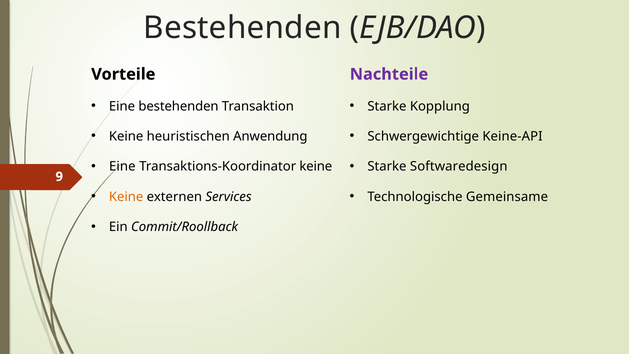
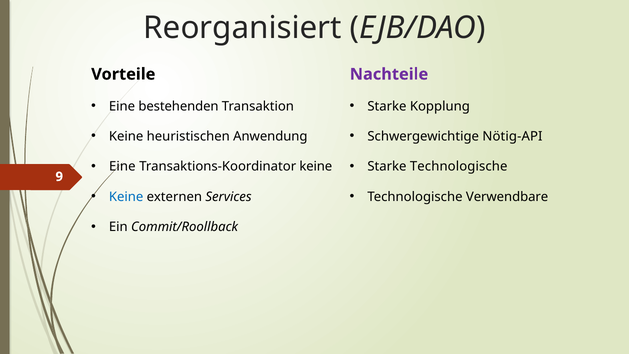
Bestehenden at (242, 28): Bestehenden -> Reorganisiert
Keine-API: Keine-API -> Nötig-API
Starke Softwaredesign: Softwaredesign -> Technologische
Gemeinsame: Gemeinsame -> Verwendbare
Keine at (126, 197) colour: orange -> blue
